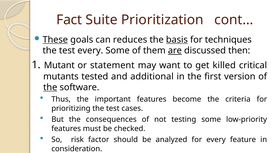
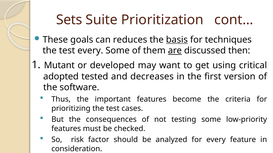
Fact: Fact -> Sets
These underline: present -> none
statement: statement -> developed
killed: killed -> using
mutants: mutants -> adopted
additional: additional -> decreases
the at (50, 88) underline: present -> none
